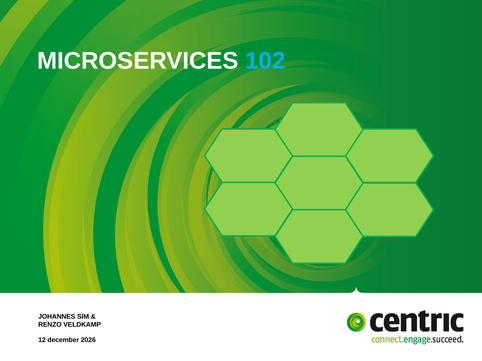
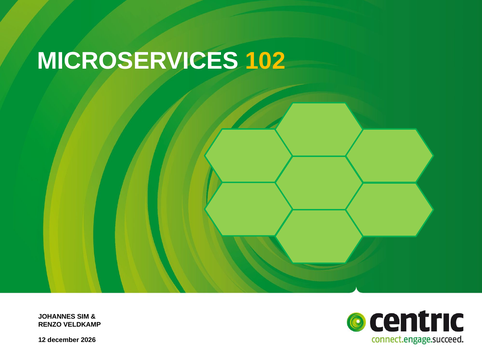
102 colour: light blue -> yellow
